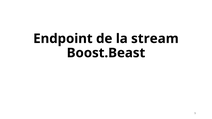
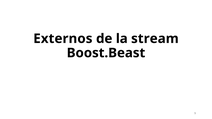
Endpoint: Endpoint -> Externos
